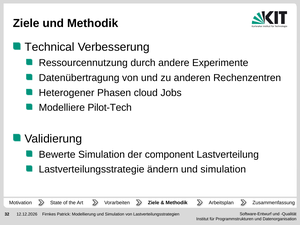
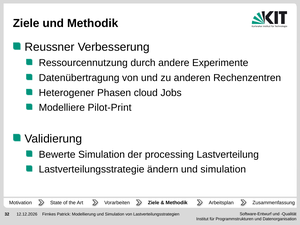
Technical: Technical -> Reussner
Pilot-Tech: Pilot-Tech -> Pilot-Print
component: component -> processing
